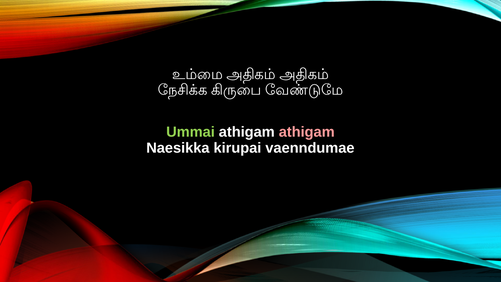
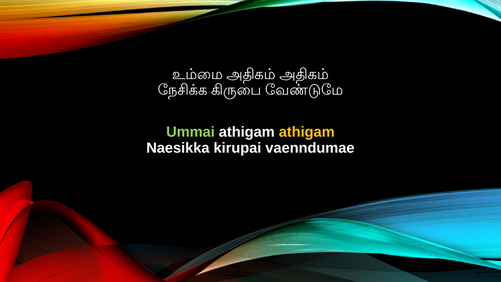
athigam at (307, 132) colour: pink -> yellow
